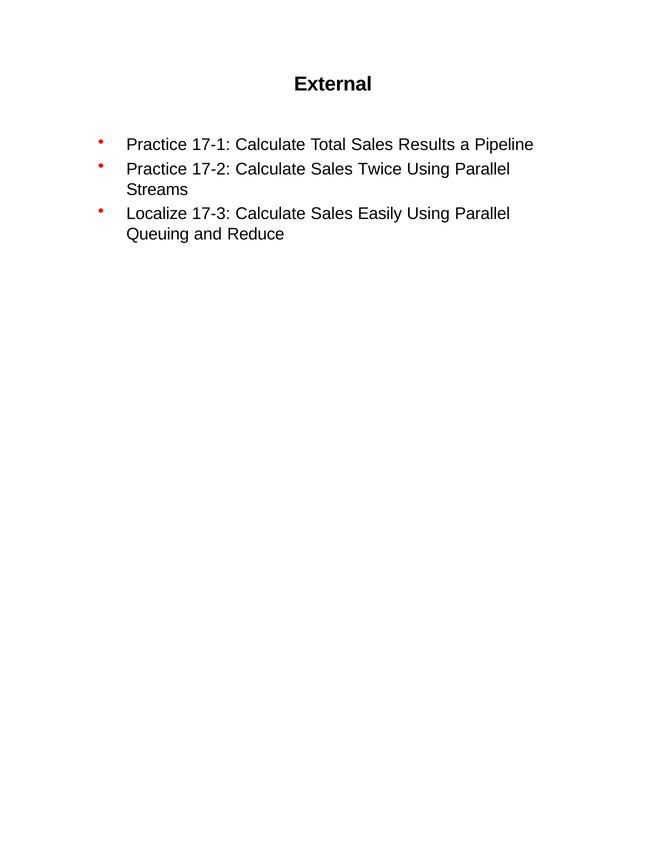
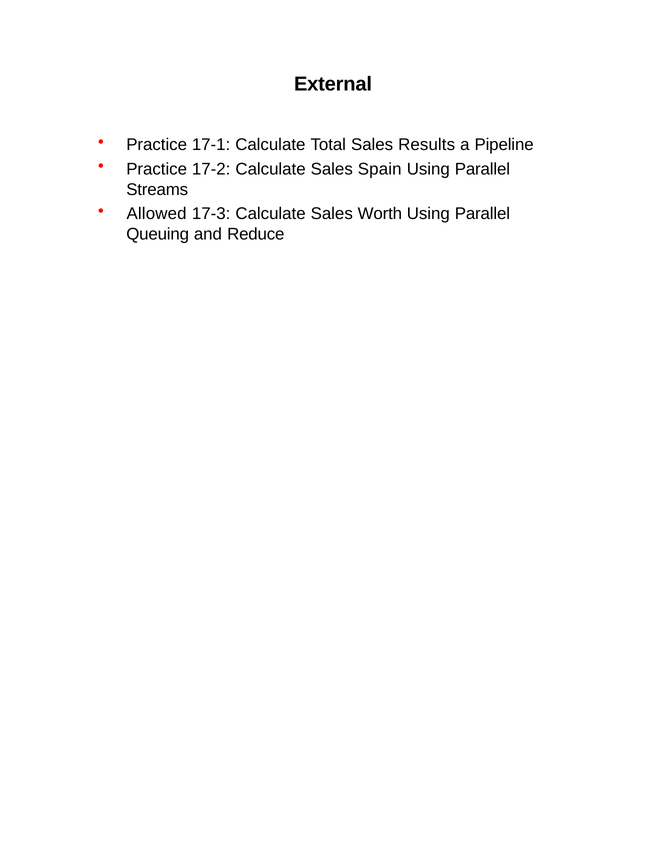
Twice: Twice -> Spain
Localize: Localize -> Allowed
Easily: Easily -> Worth
